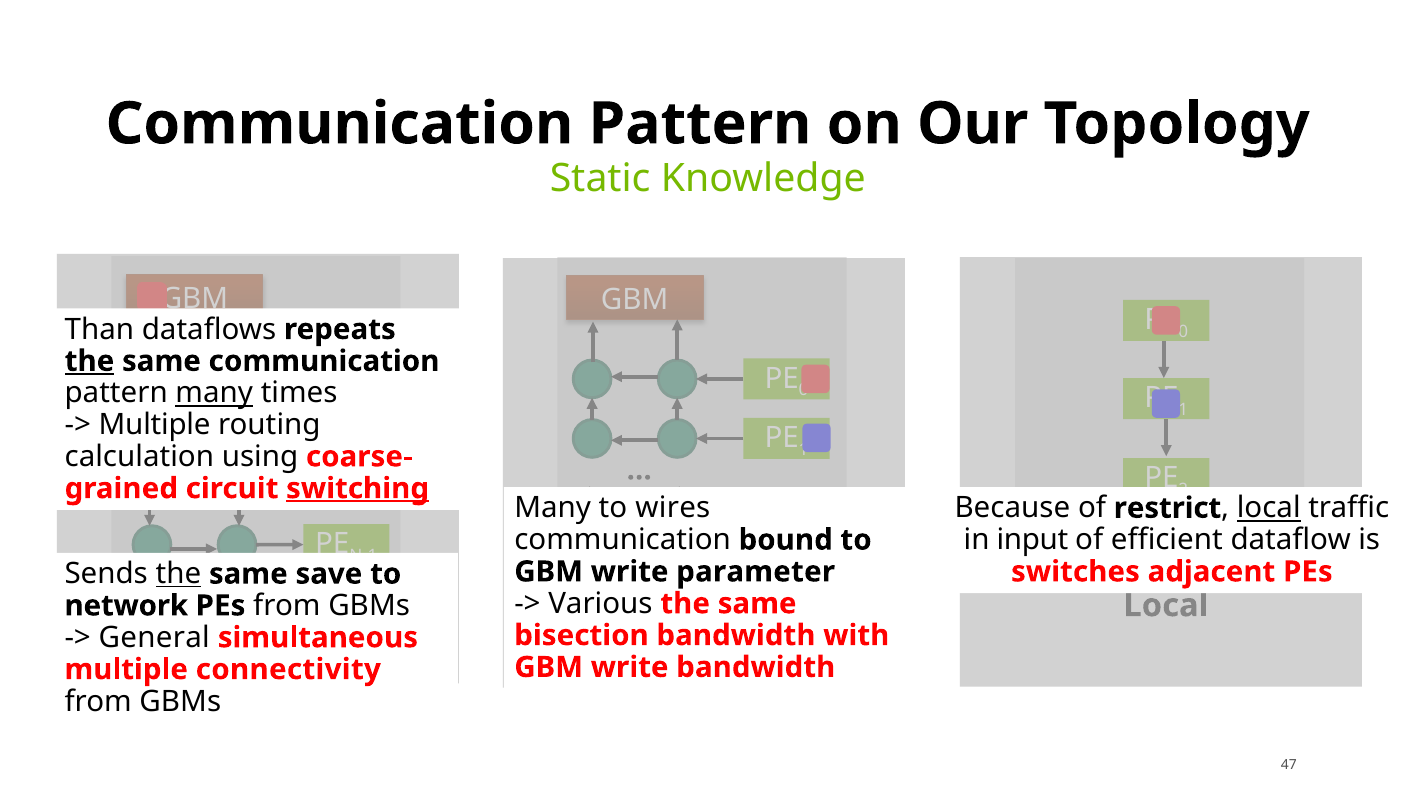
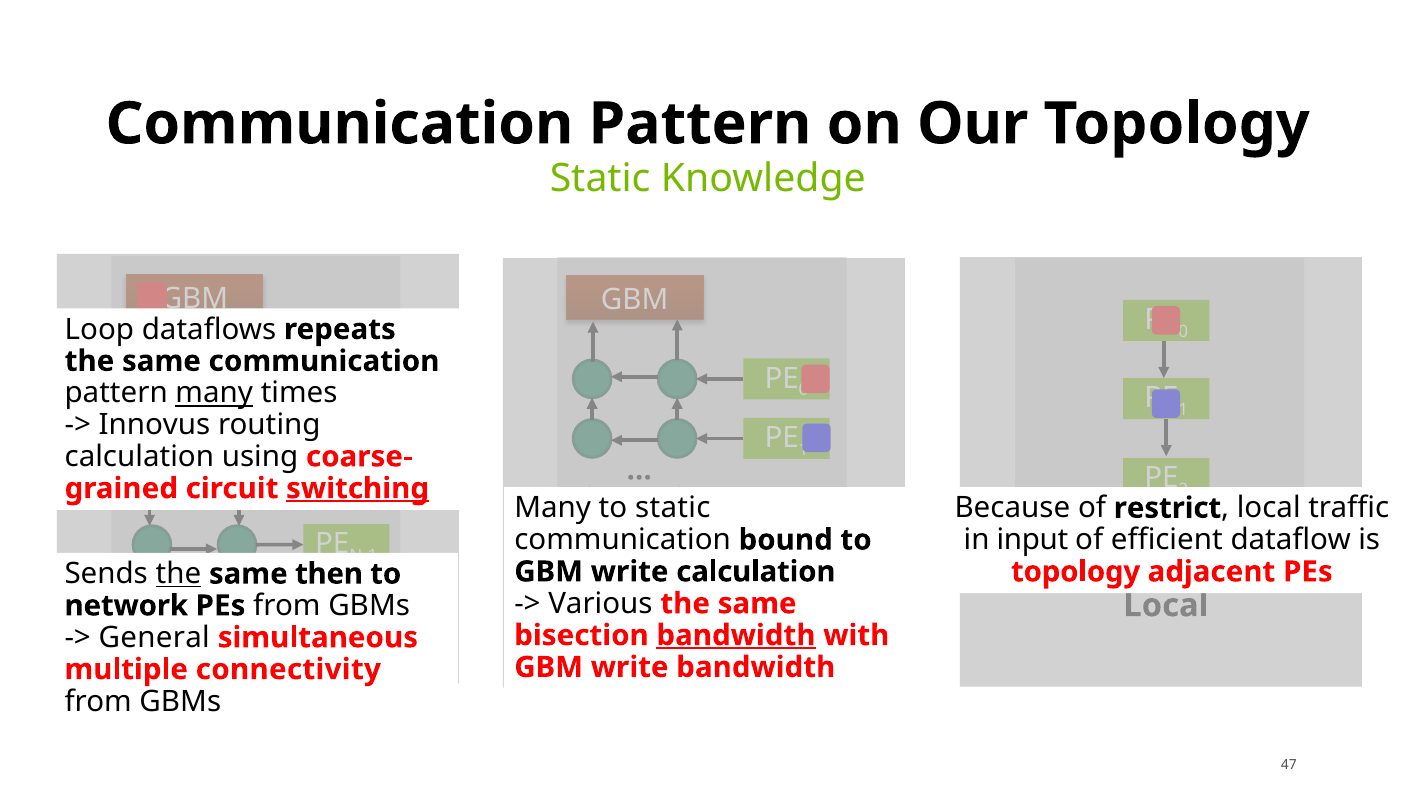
Than: Than -> Loop
the at (89, 361) underline: present -> none
Multiple at (155, 425): Multiple -> Innovus
to wires: wires -> static
local at (1269, 508) underline: present -> none
save: save -> then
write parameter: parameter -> calculation
switches at (1075, 572): switches -> topology
bandwidth at (736, 636) underline: none -> present
